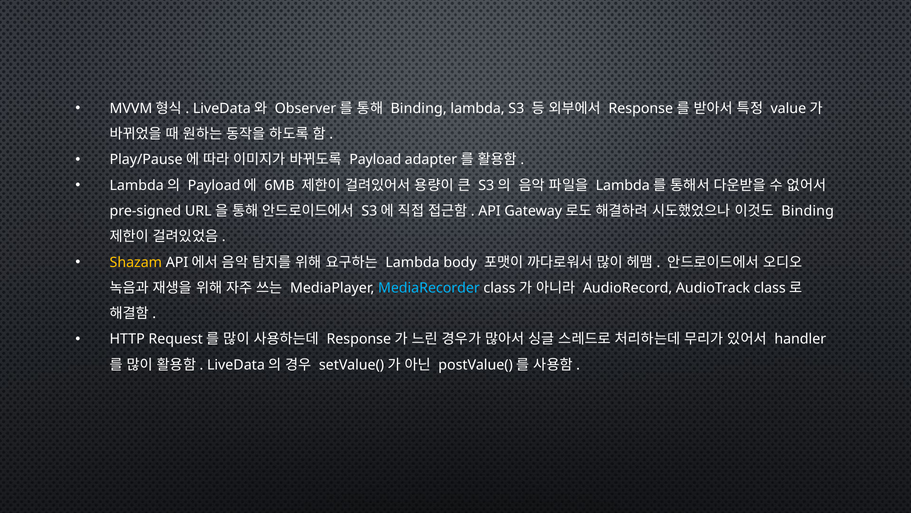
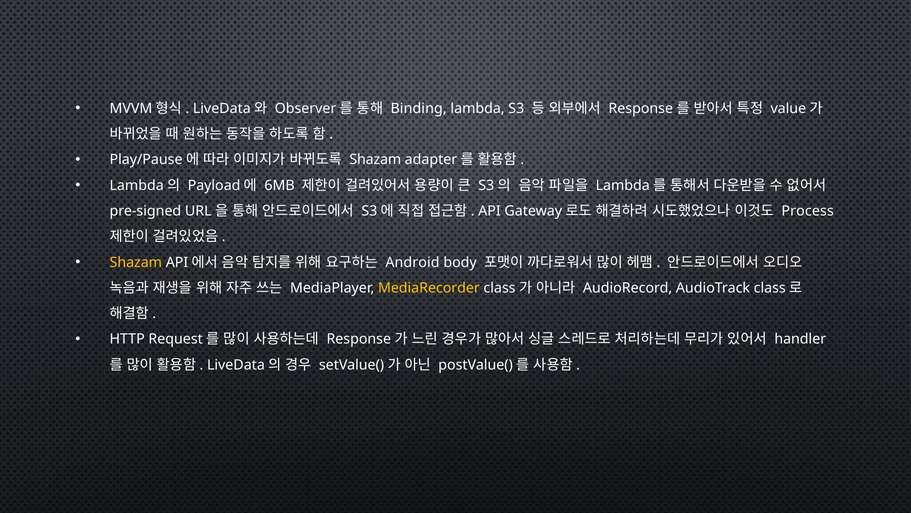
Payload at (375, 160): Payload -> Shazam
Binding at (808, 211): Binding -> Process
Lambda at (413, 262): Lambda -> Android
MediaRecorder colour: light blue -> yellow
